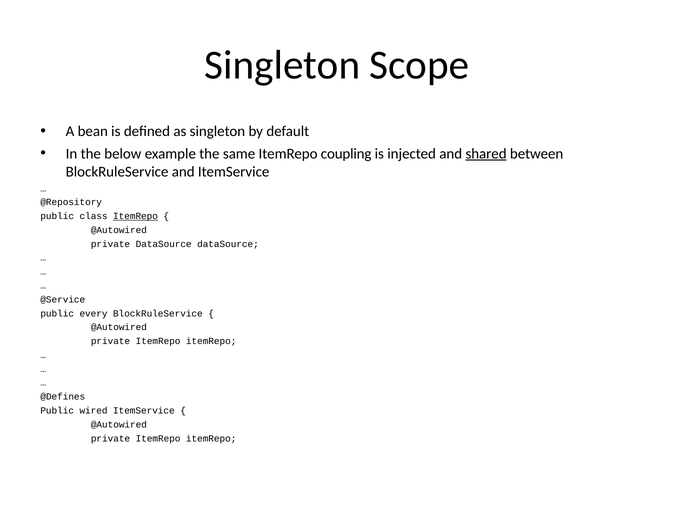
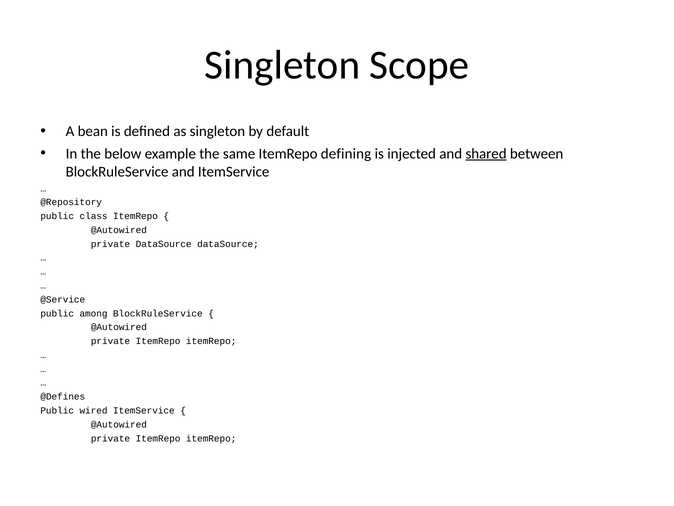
coupling: coupling -> defining
ItemRepo at (136, 216) underline: present -> none
every: every -> among
